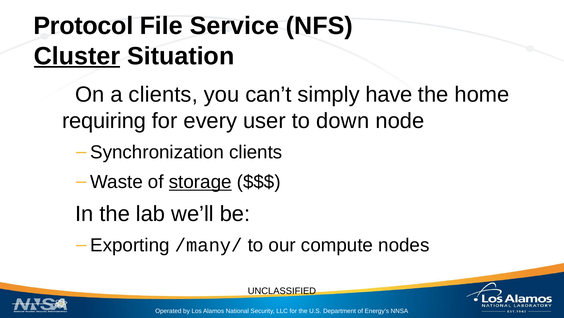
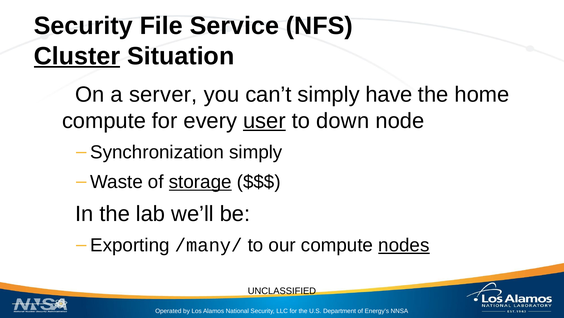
Protocol at (83, 26): Protocol -> Security
a clients: clients -> server
requiring at (104, 121): requiring -> compute
user underline: none -> present
Synchronization clients: clients -> simply
nodes underline: none -> present
